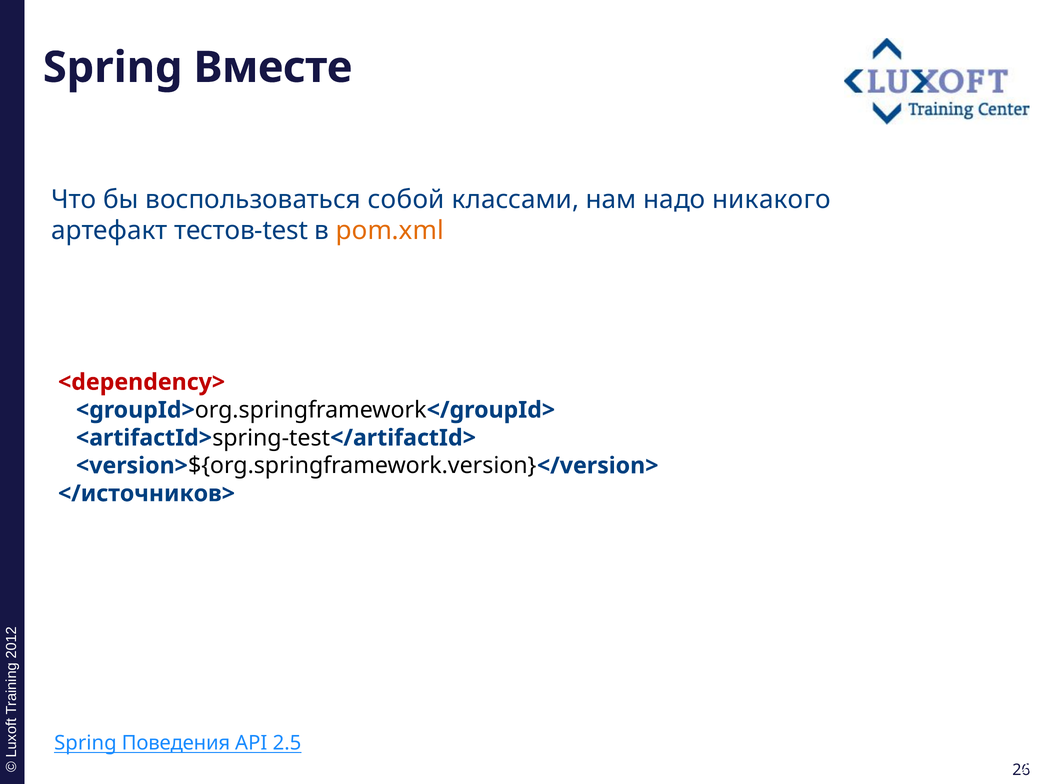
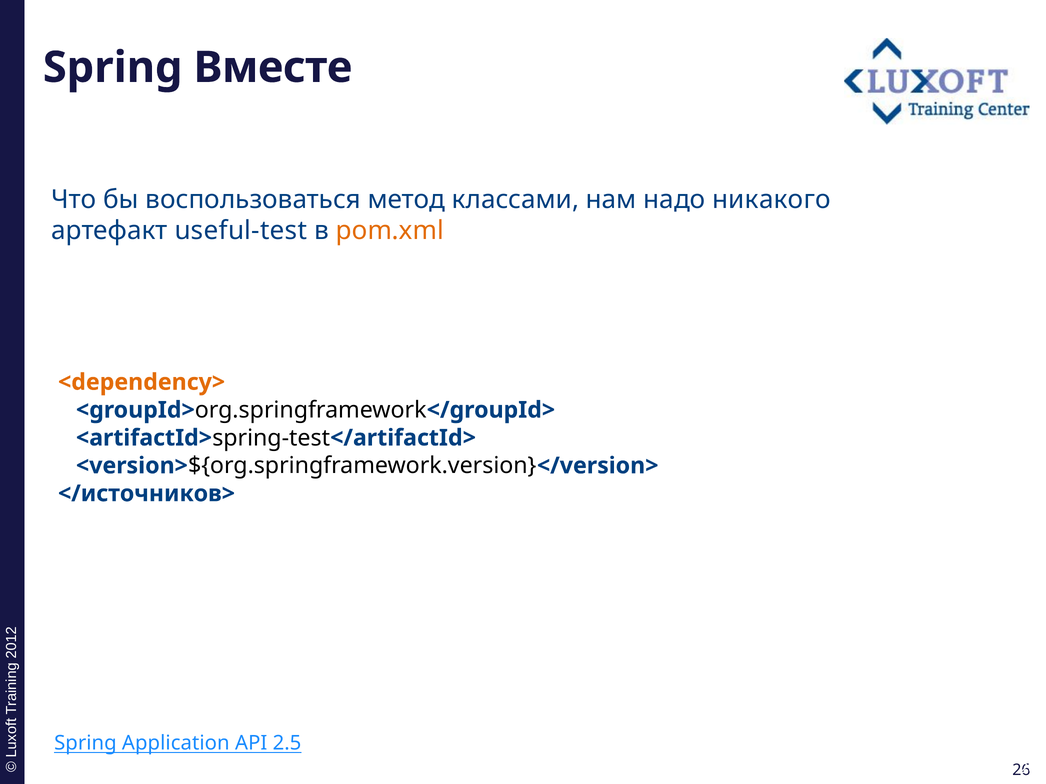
собой: собой -> метод
тестов-test: тестов-test -> useful-test
<dependency> colour: red -> orange
Поведения: Поведения -> Application
